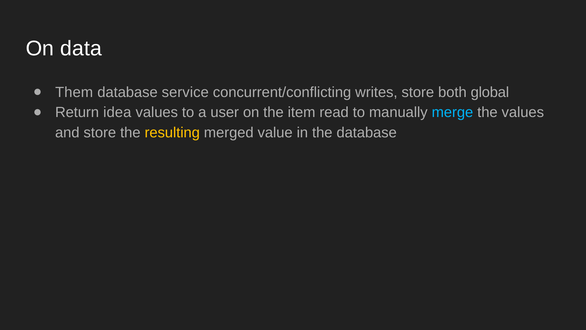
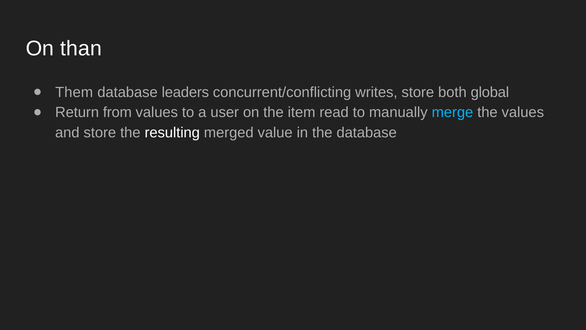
data: data -> than
service: service -> leaders
idea: idea -> from
resulting colour: yellow -> white
